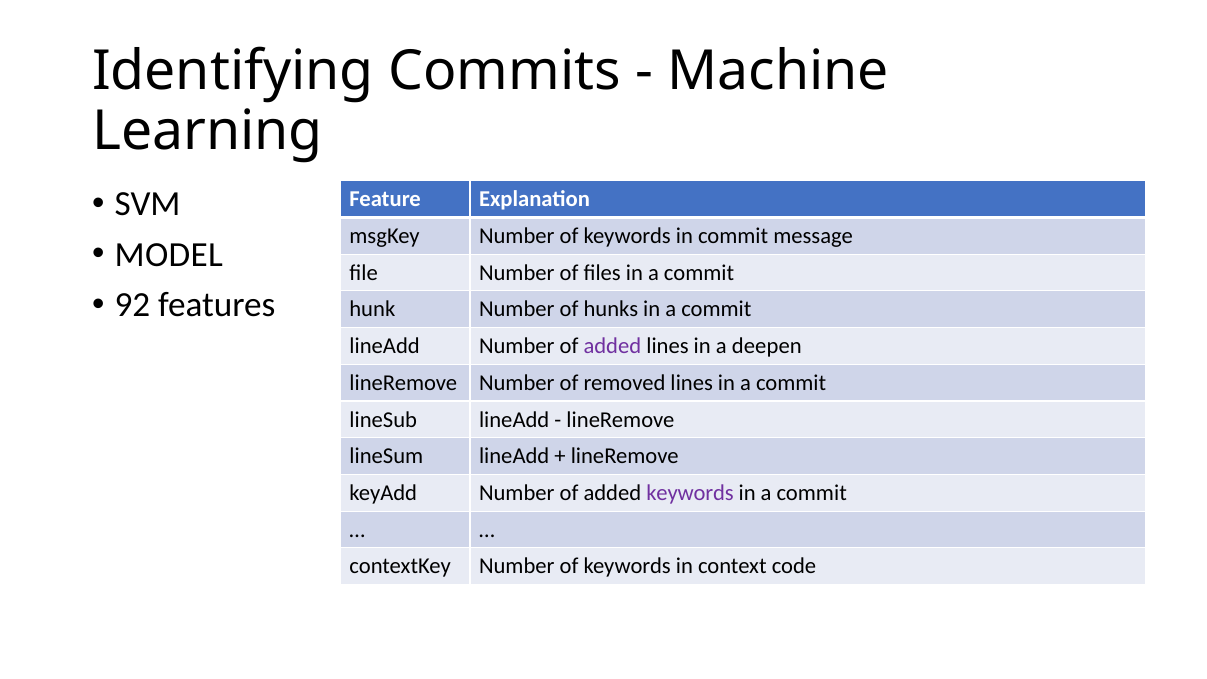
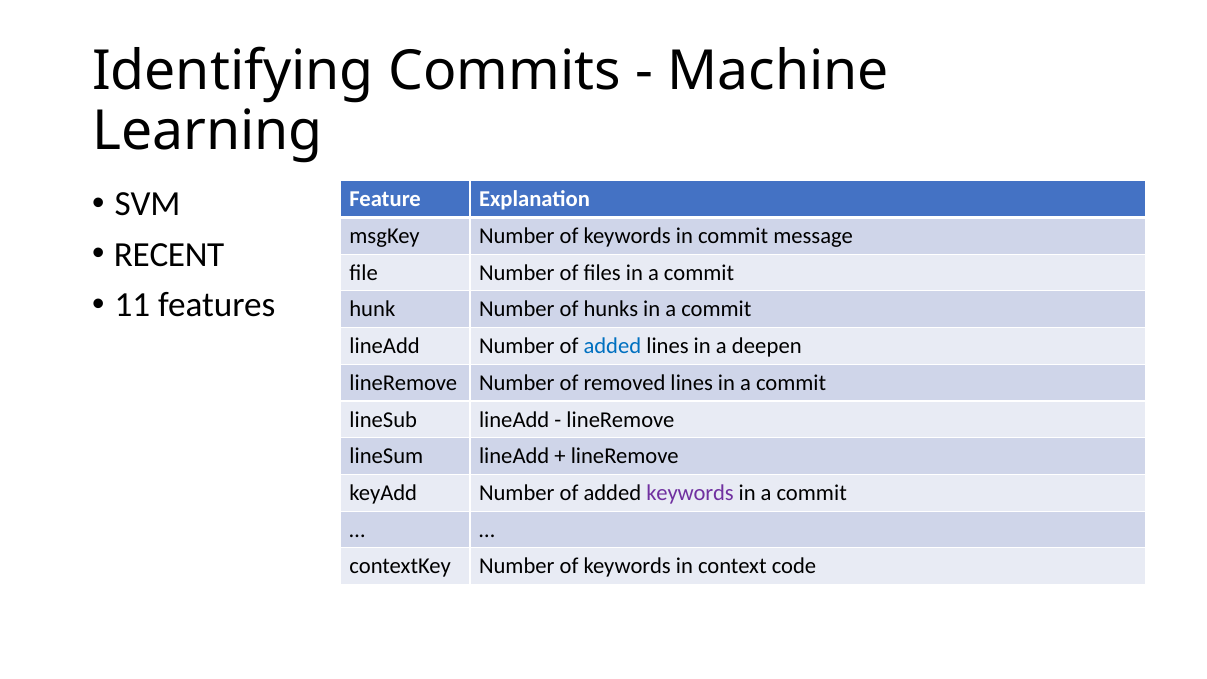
MODEL: MODEL -> RECENT
92: 92 -> 11
added at (612, 346) colour: purple -> blue
